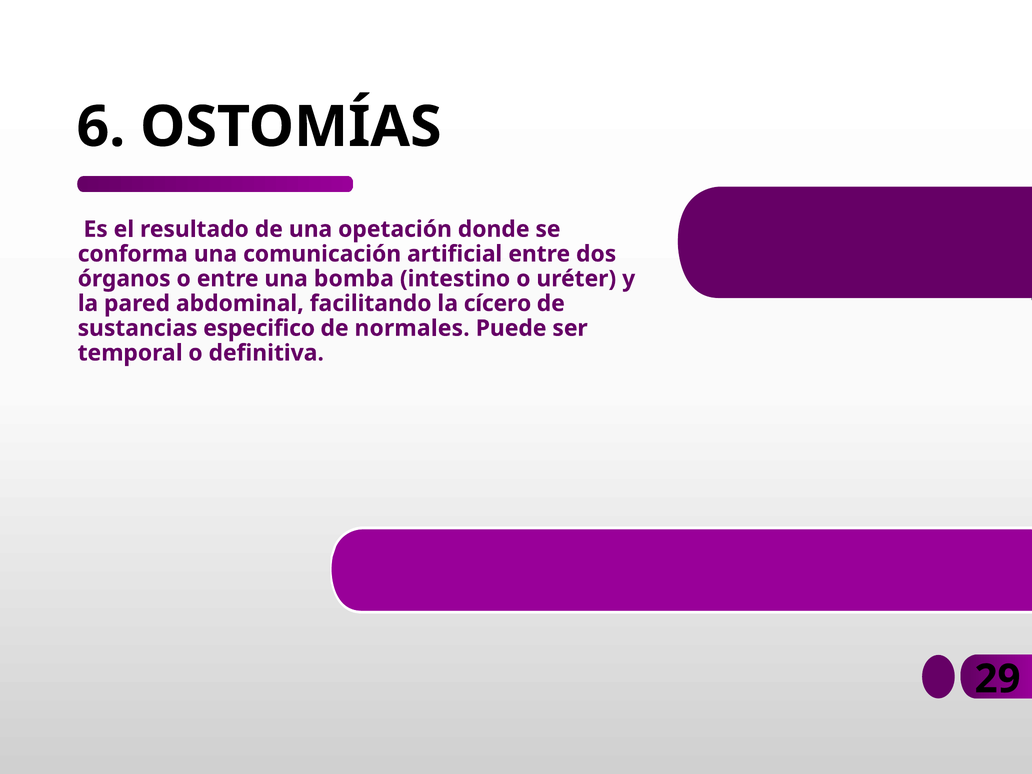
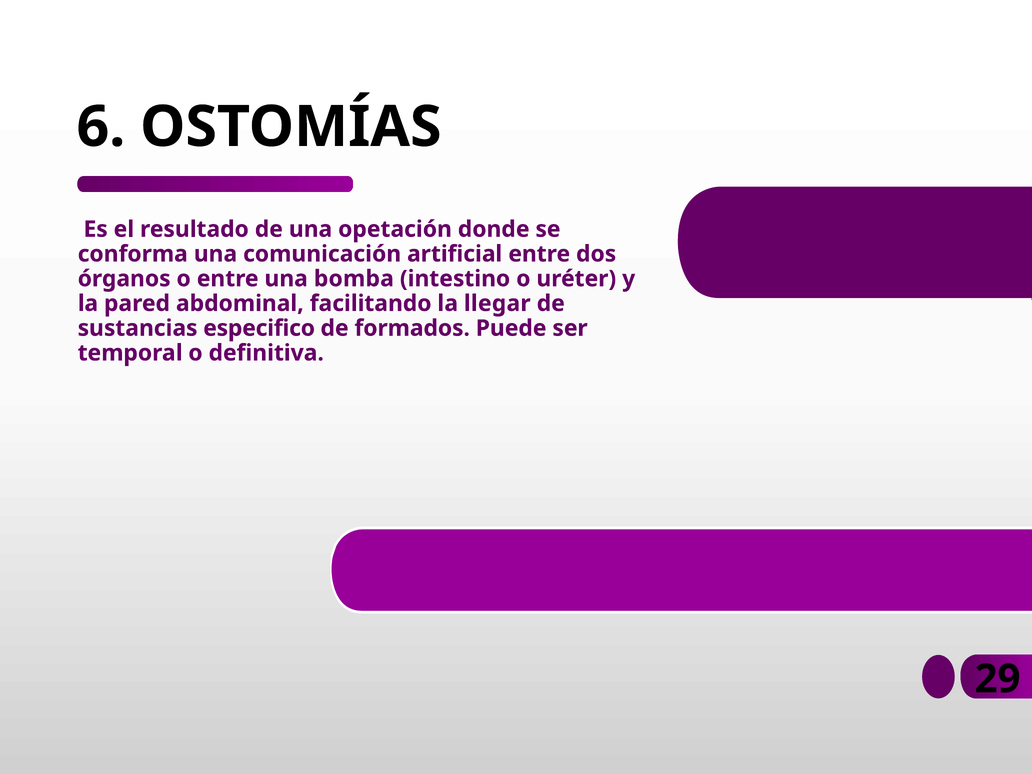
cícero: cícero -> llegar
normales: normales -> formados
